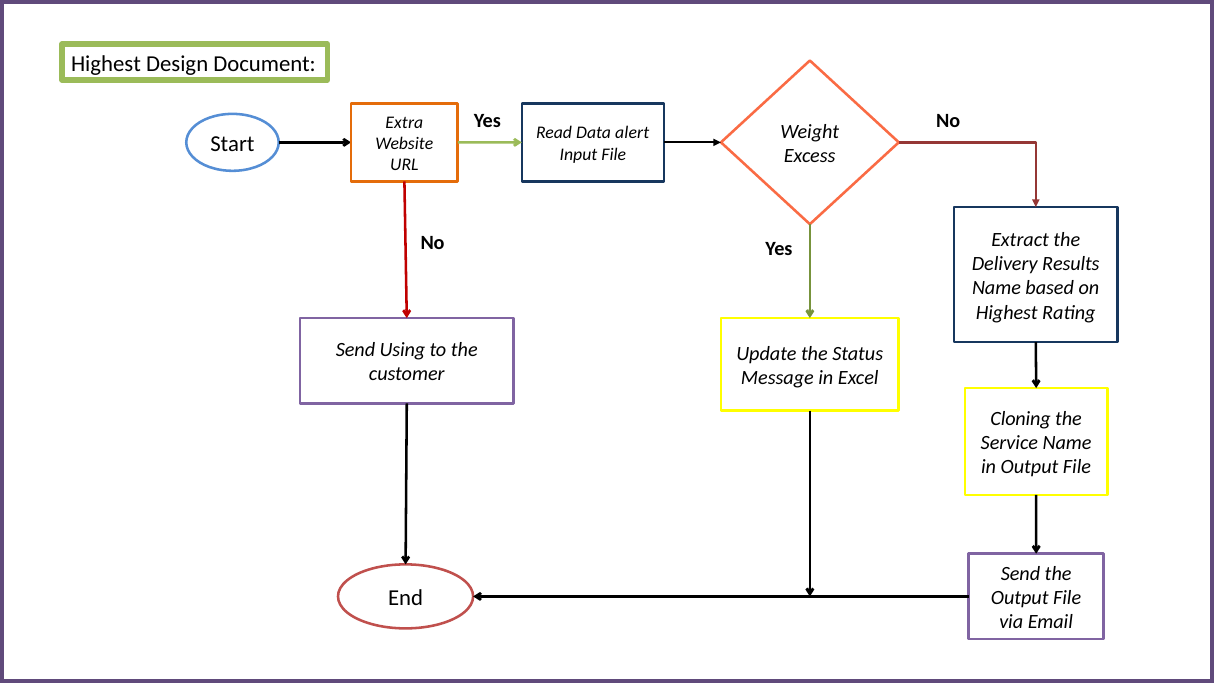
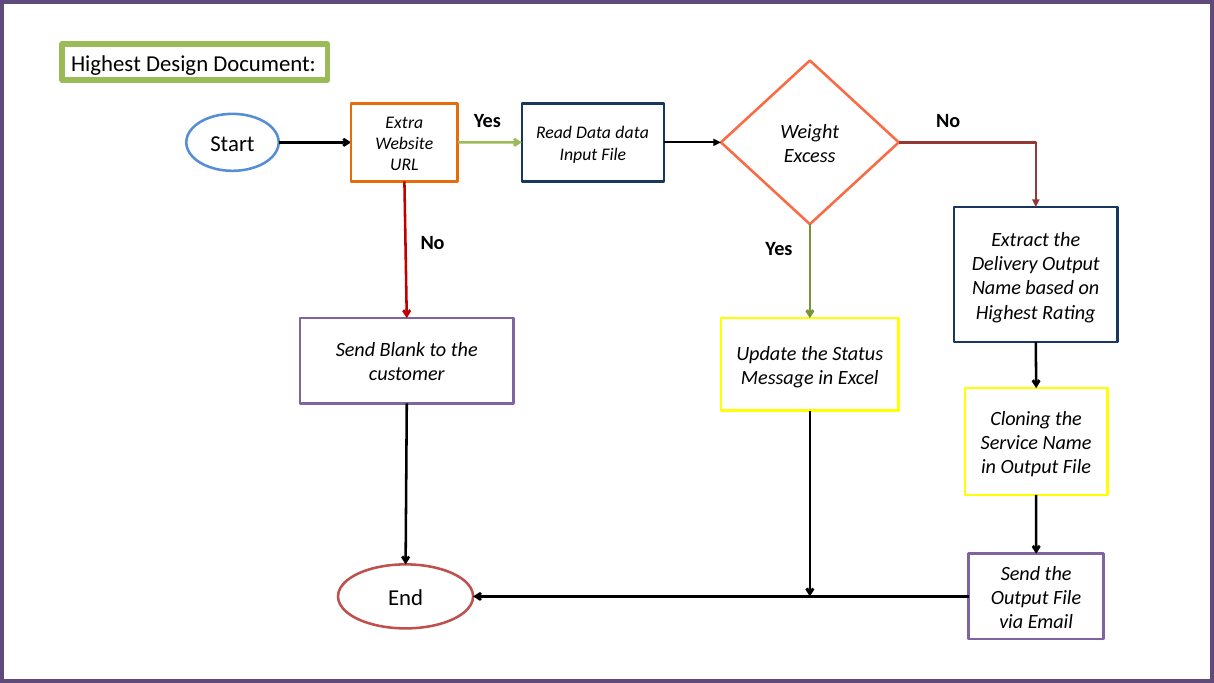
Data alert: alert -> data
Delivery Results: Results -> Output
Using: Using -> Blank
